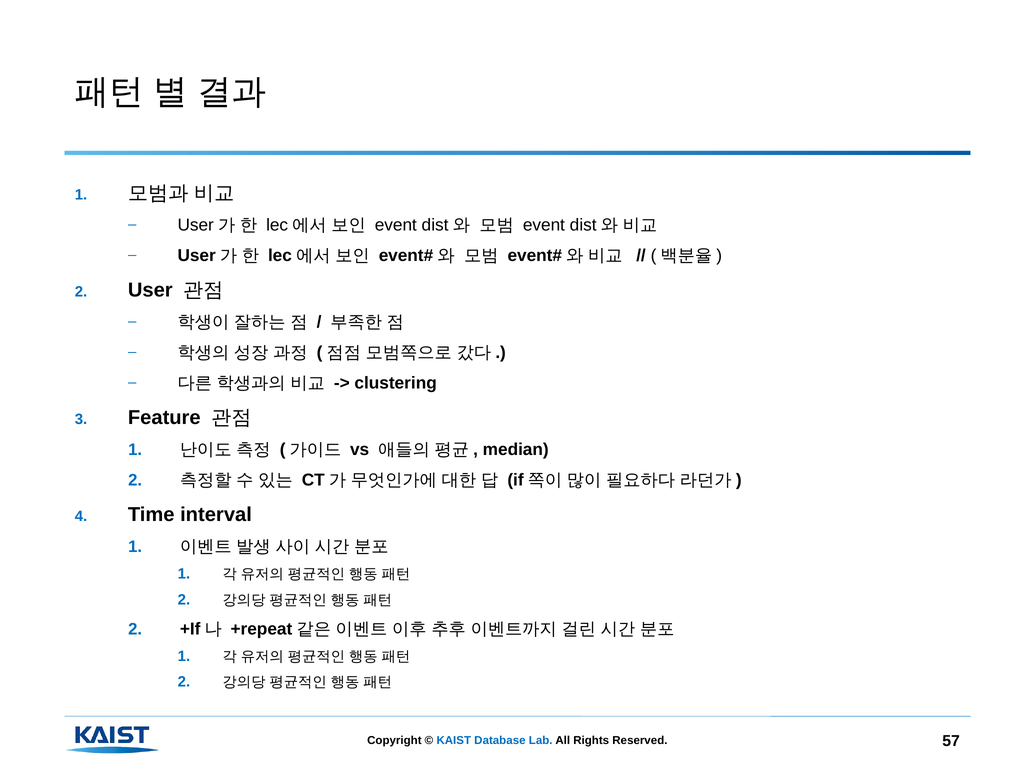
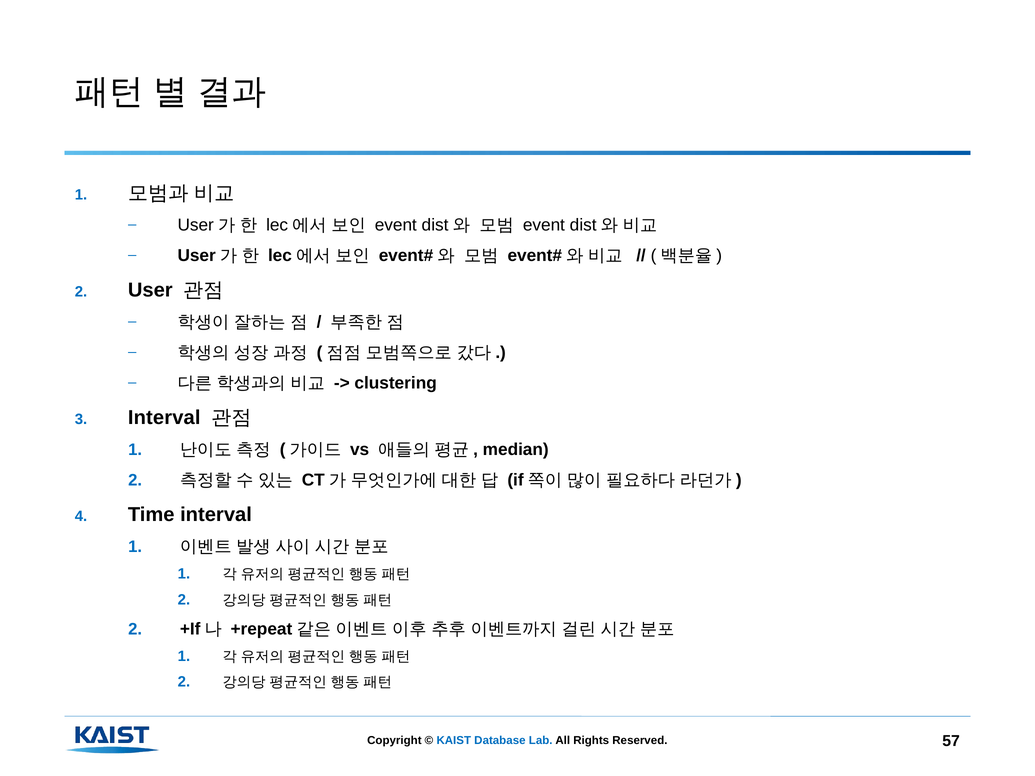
Feature at (164, 418): Feature -> Interval
